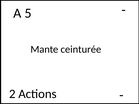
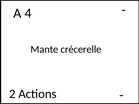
5: 5 -> 4
ceinturée: ceinturée -> crécerelle
